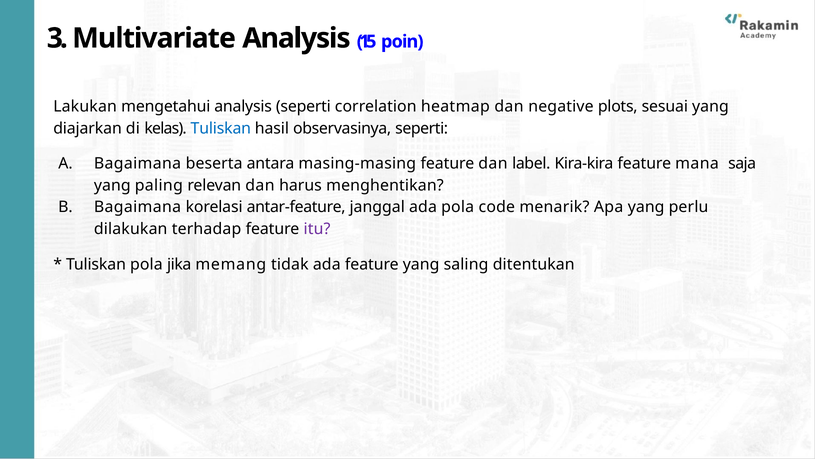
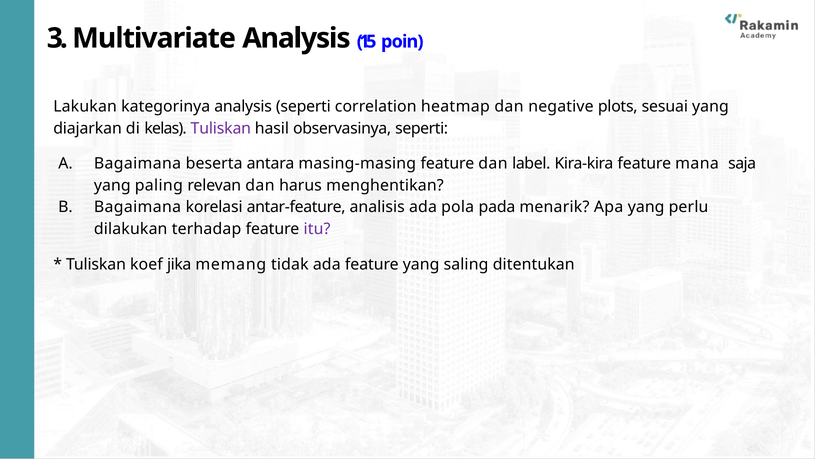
mengetahui: mengetahui -> kategorinya
Tuliskan at (221, 128) colour: blue -> purple
janggal: janggal -> analisis
code: code -> pada
Tuliskan pola: pola -> koef
